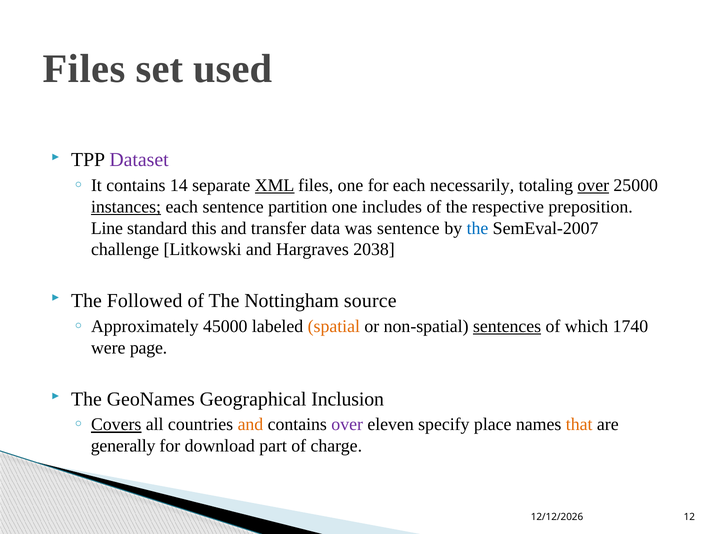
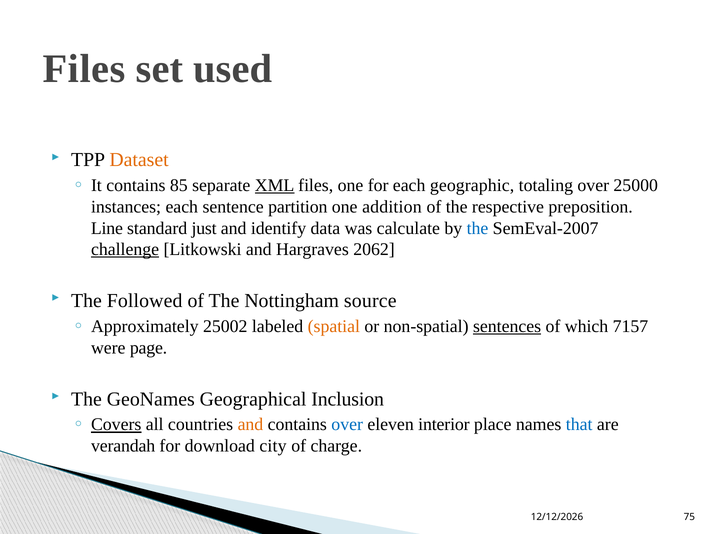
Dataset colour: purple -> orange
14: 14 -> 85
necessarily: necessarily -> geographic
over at (593, 185) underline: present -> none
instances underline: present -> none
includes: includes -> addition
this: this -> just
transfer: transfer -> identify
was sentence: sentence -> calculate
challenge underline: none -> present
2038: 2038 -> 2062
45000: 45000 -> 25002
1740: 1740 -> 7157
over at (347, 425) colour: purple -> blue
specify: specify -> interior
that colour: orange -> blue
generally: generally -> verandah
part: part -> city
12: 12 -> 75
